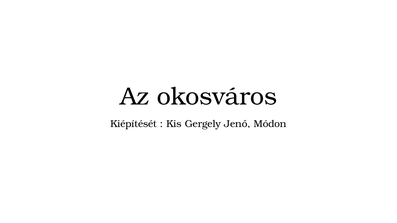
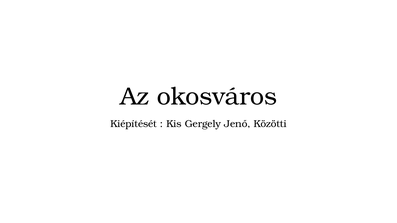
Módon: Módon -> Közötti
